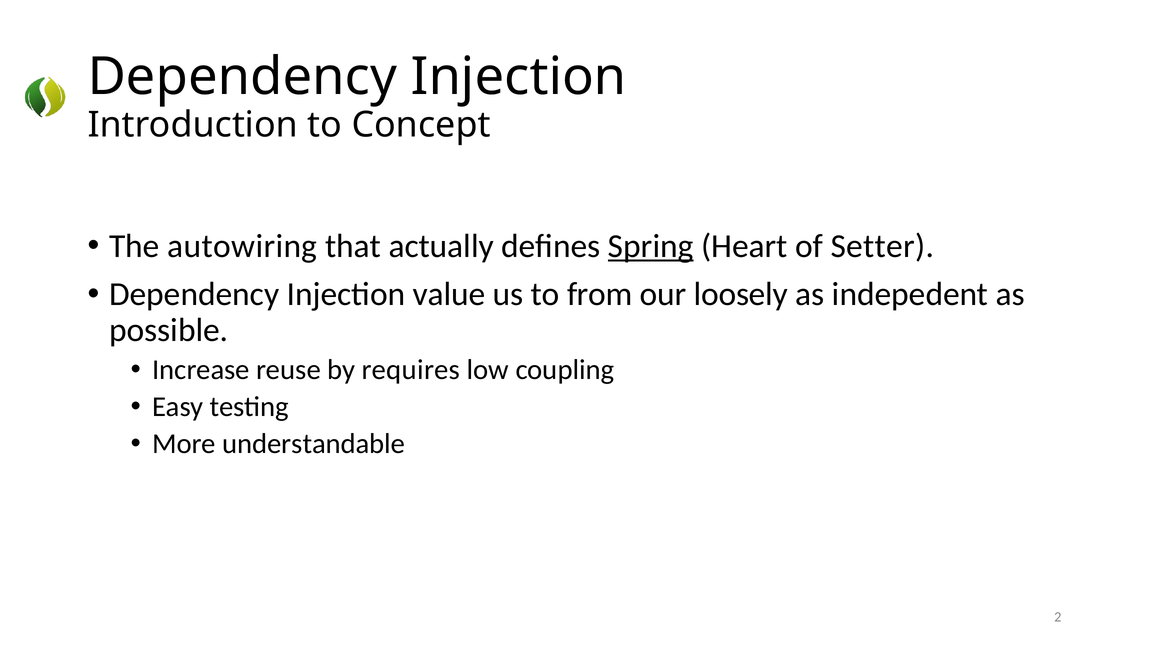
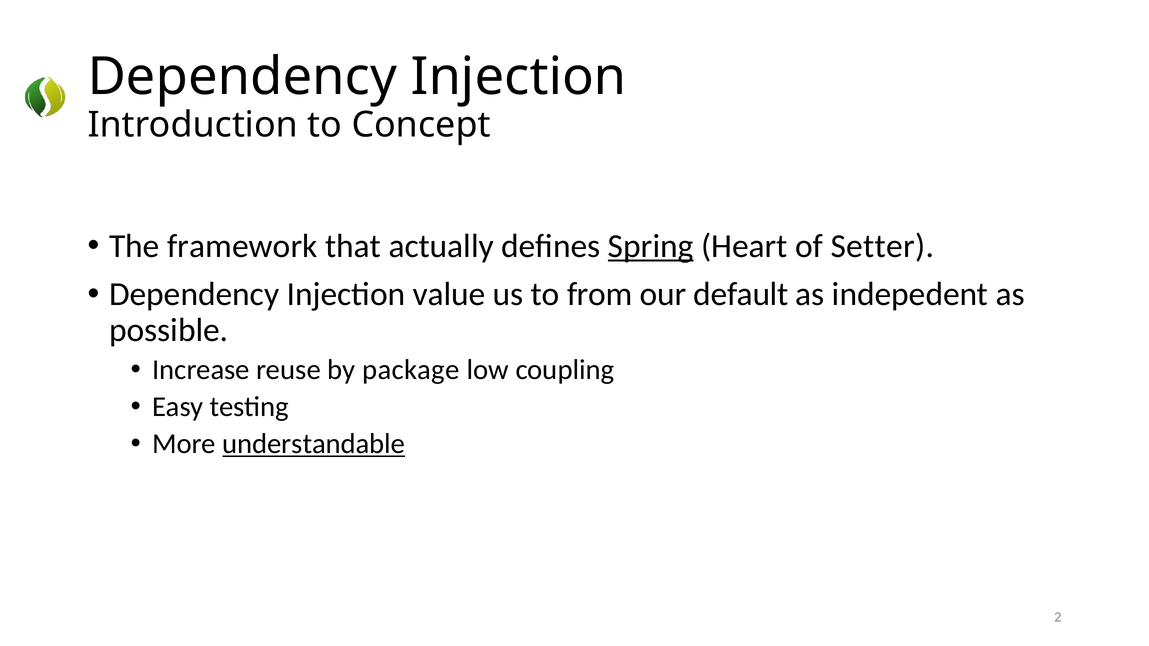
autowiring: autowiring -> framework
loosely: loosely -> default
requires: requires -> package
understandable underline: none -> present
